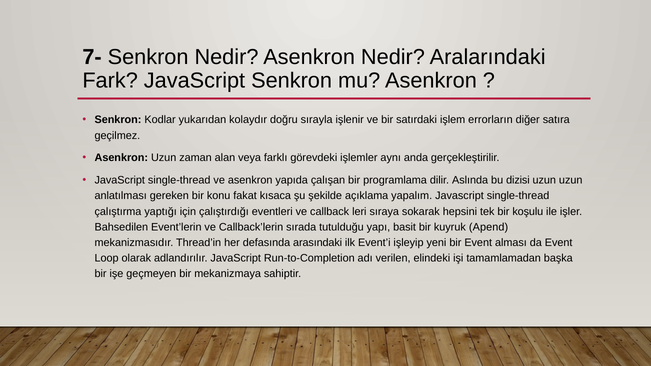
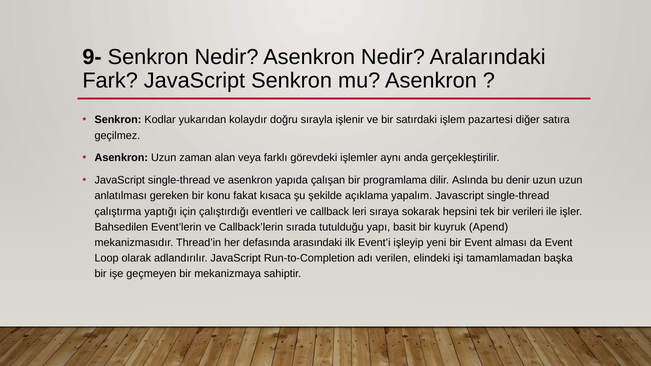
7-: 7- -> 9-
errorların: errorların -> pazartesi
dizisi: dizisi -> denir
koşulu: koşulu -> verileri
